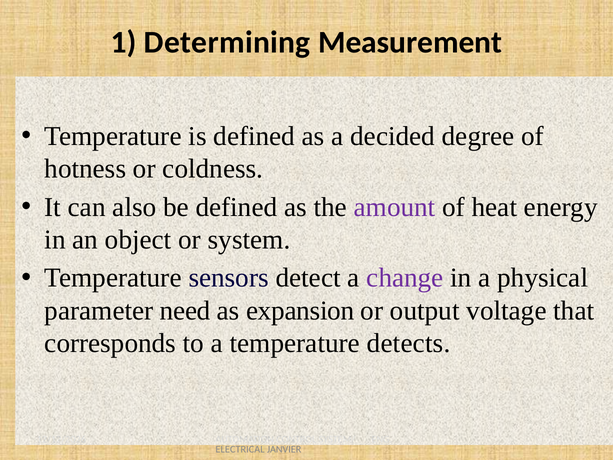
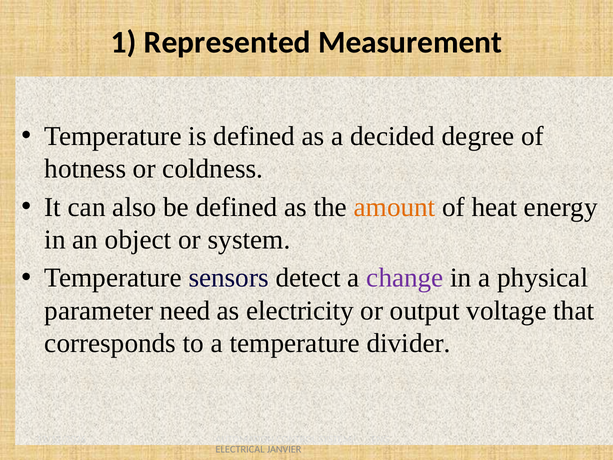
Determining: Determining -> Represented
amount colour: purple -> orange
expansion: expansion -> electricity
detects: detects -> divider
